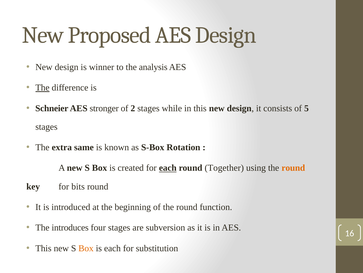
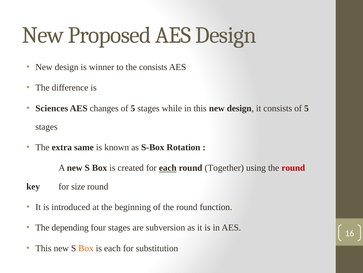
the analysis: analysis -> consists
The at (42, 87) underline: present -> none
Schneier: Schneier -> Sciences
stronger: stronger -> changes
2 at (133, 108): 2 -> 5
round at (293, 168) colour: orange -> red
bits: bits -> size
introduces: introduces -> depending
